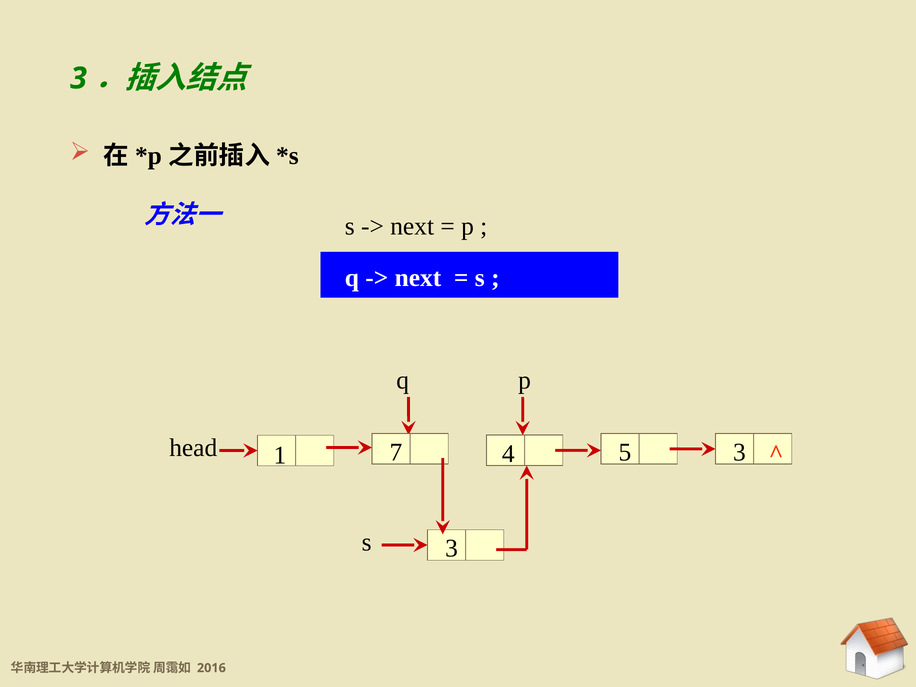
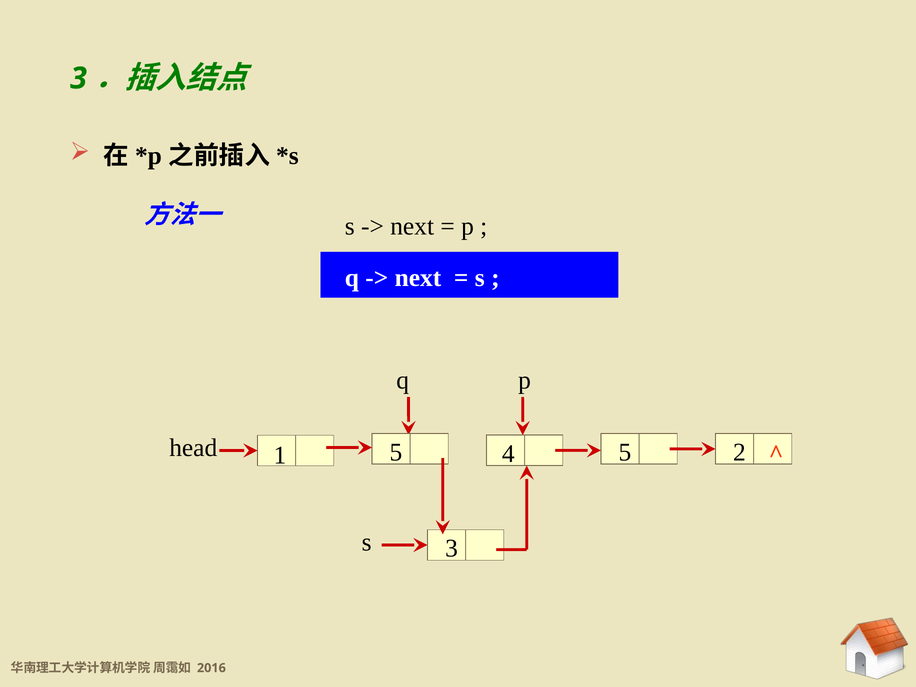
5 3: 3 -> 2
1 7: 7 -> 5
